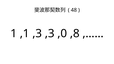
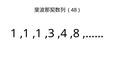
,1 ,3: ,3 -> ,1
,0: ,0 -> ,4
